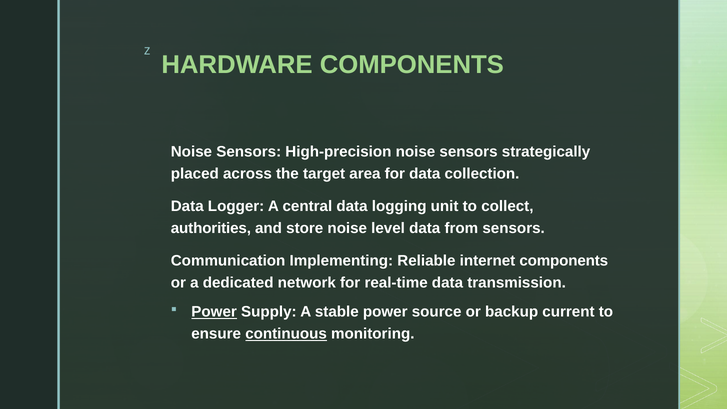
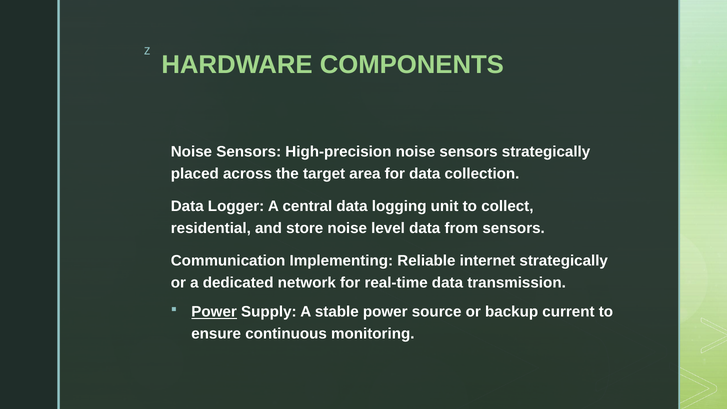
authorities: authorities -> residential
internet components: components -> strategically
continuous underline: present -> none
